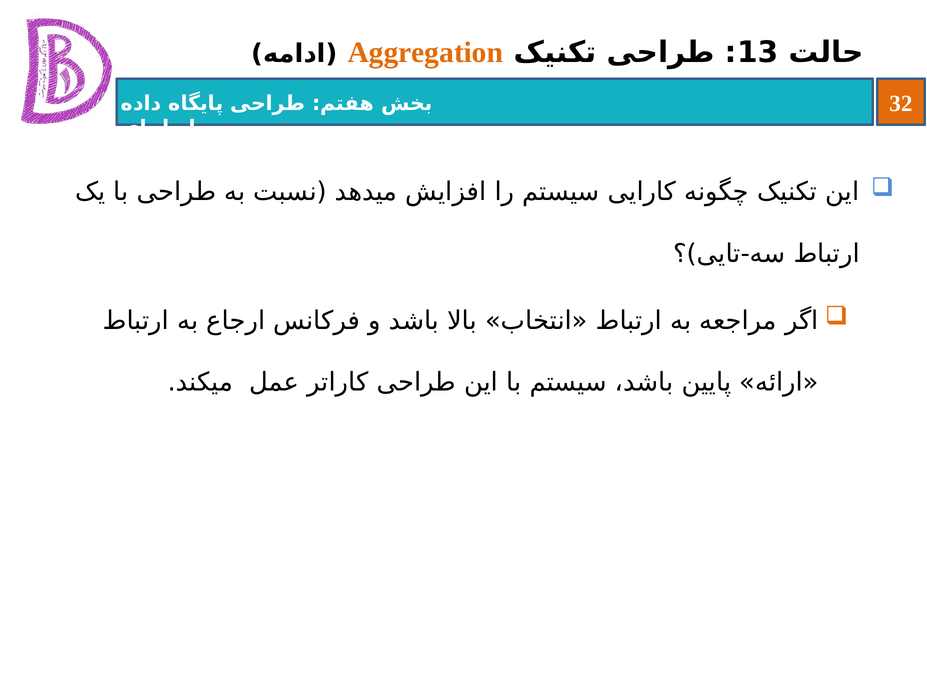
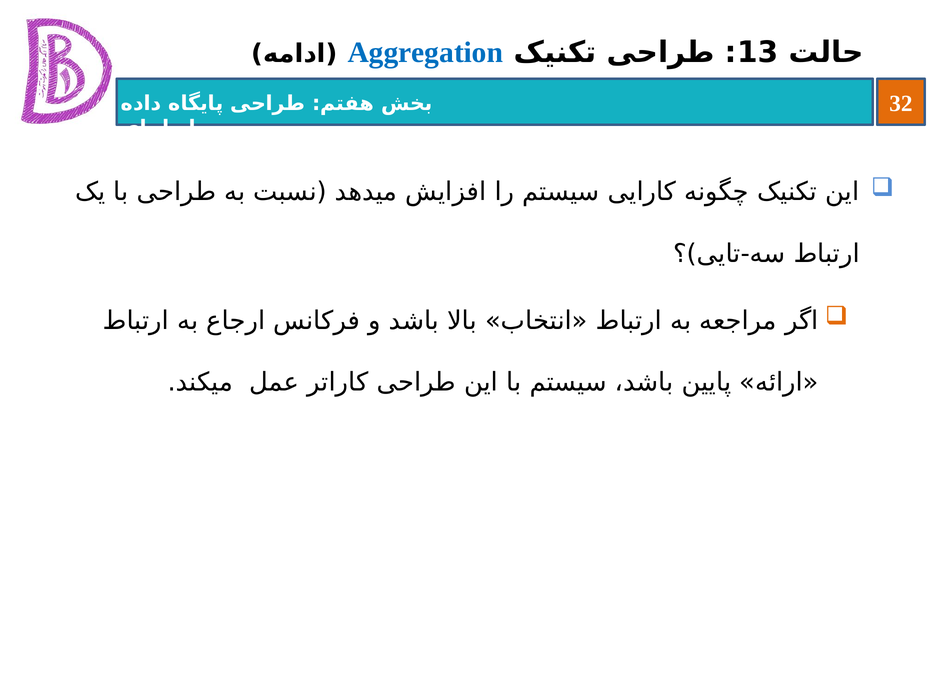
Aggregation colour: orange -> blue
